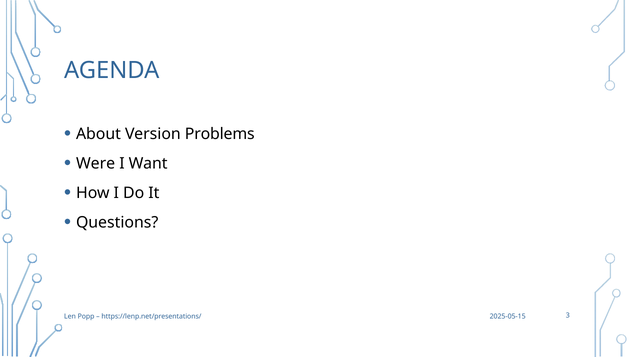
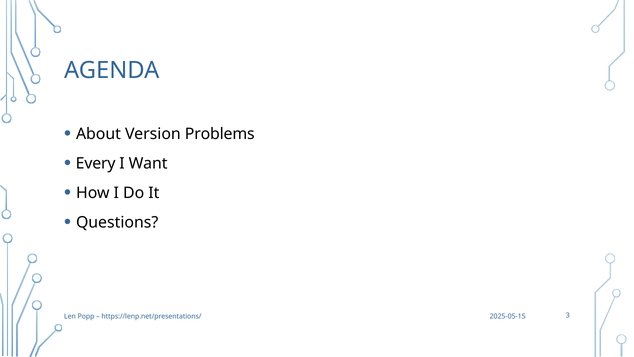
Were: Were -> Every
